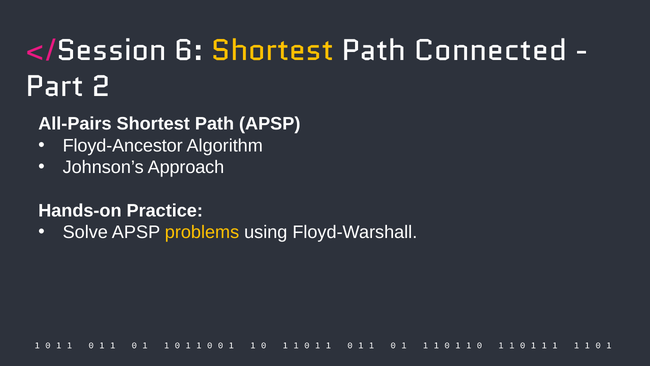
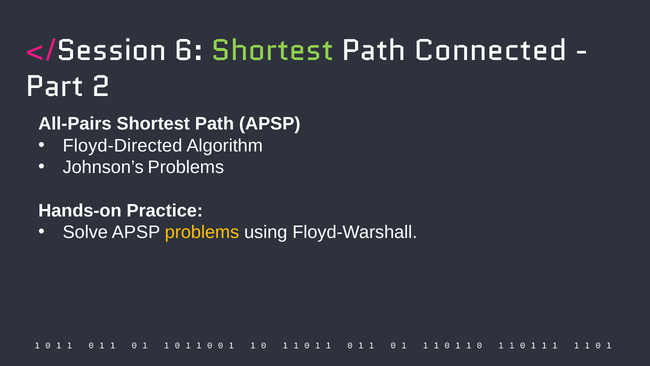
Shortest at (273, 50) colour: yellow -> light green
Floyd-Ancestor: Floyd-Ancestor -> Floyd-Directed
Johnson’s Approach: Approach -> Problems
